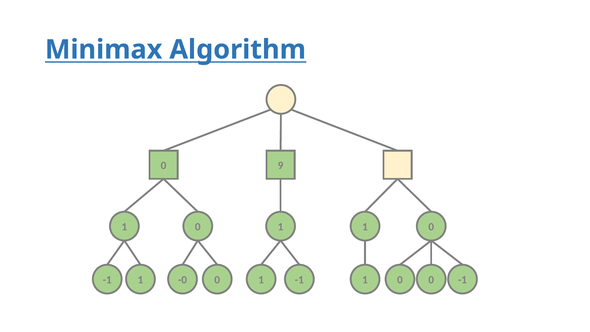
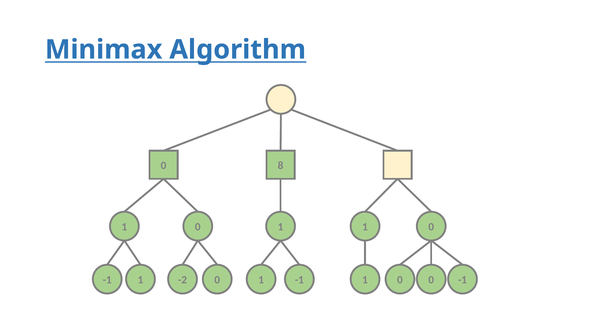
9: 9 -> 8
-0: -0 -> -2
